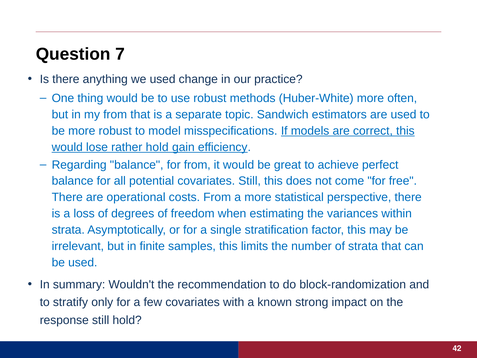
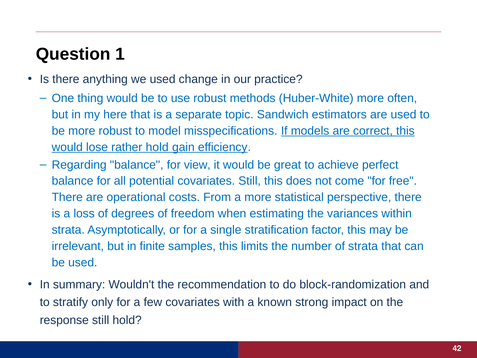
7: 7 -> 1
my from: from -> here
for from: from -> view
